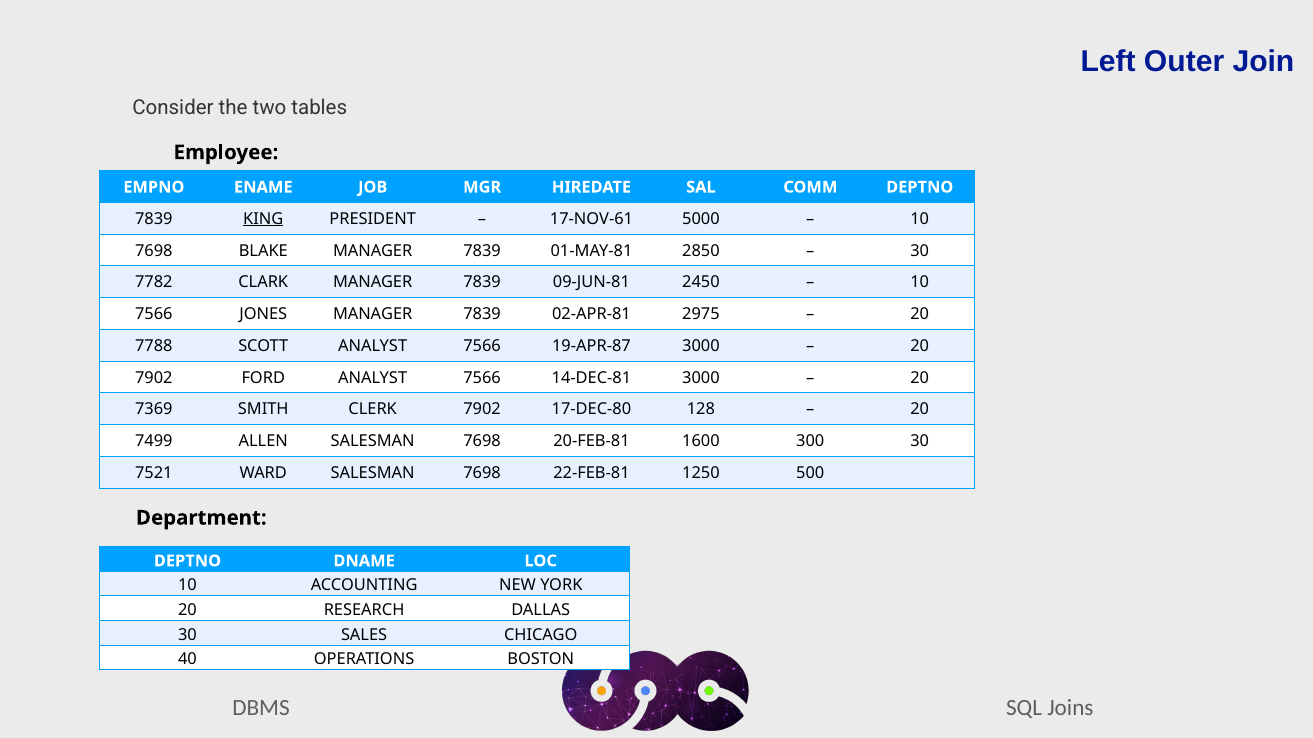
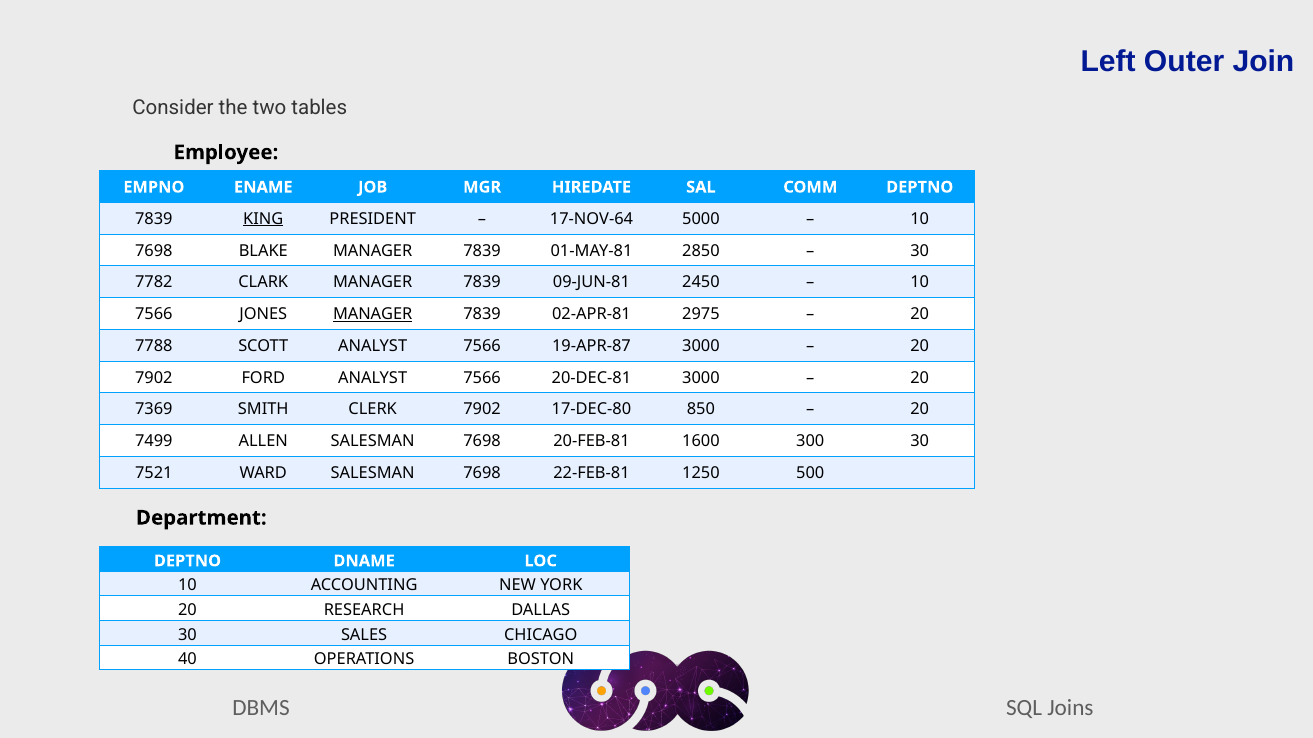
17-NOV-61: 17-NOV-61 -> 17-NOV-64
MANAGER at (373, 314) underline: none -> present
14-DEC-81: 14-DEC-81 -> 20-DEC-81
128: 128 -> 850
